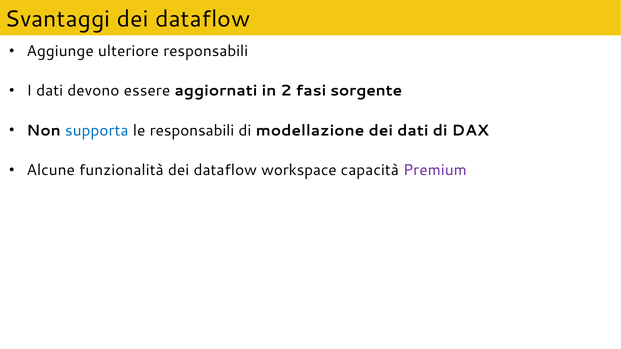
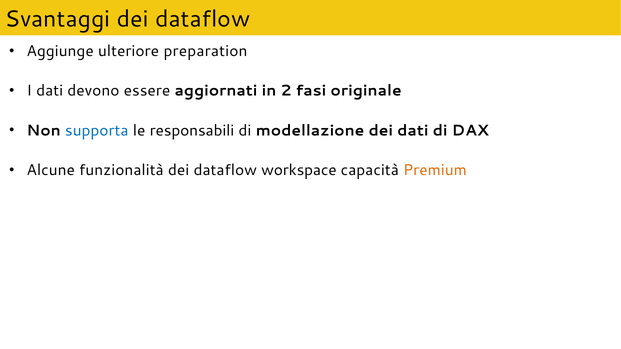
ulteriore responsabili: responsabili -> preparation
sorgente: sorgente -> originale
Premium colour: purple -> orange
